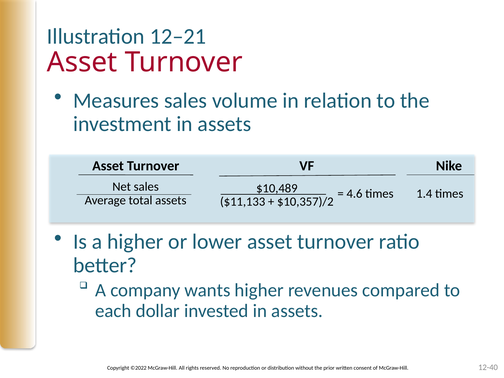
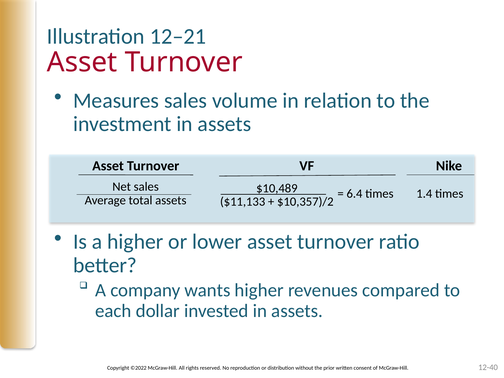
4.6: 4.6 -> 6.4
